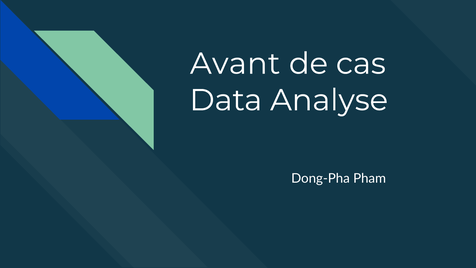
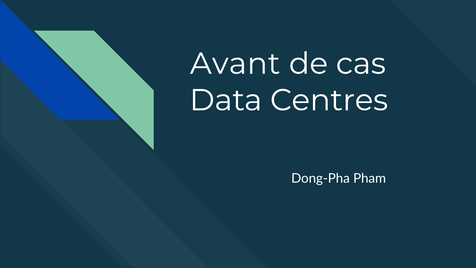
Analyse: Analyse -> Centres
